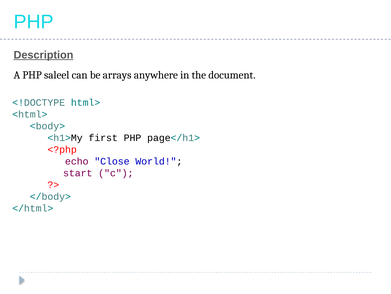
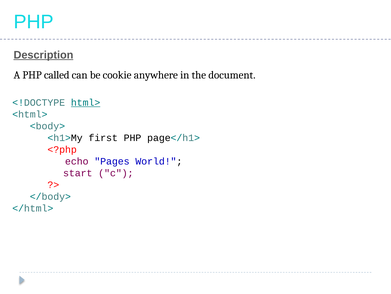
saleel: saleel -> called
arrays: arrays -> cookie
html> underline: none -> present
Close: Close -> Pages
